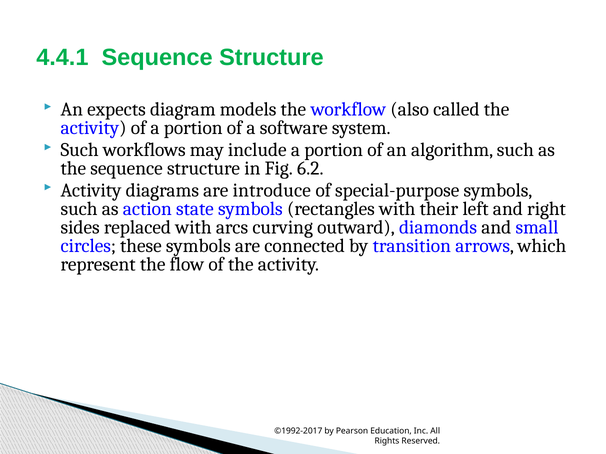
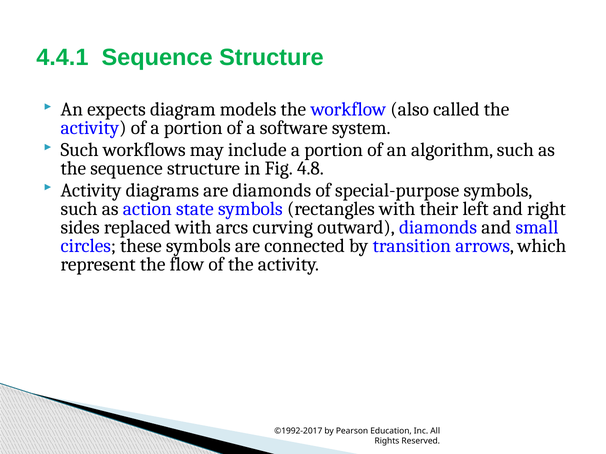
6.2: 6.2 -> 4.8
are introduce: introduce -> diamonds
